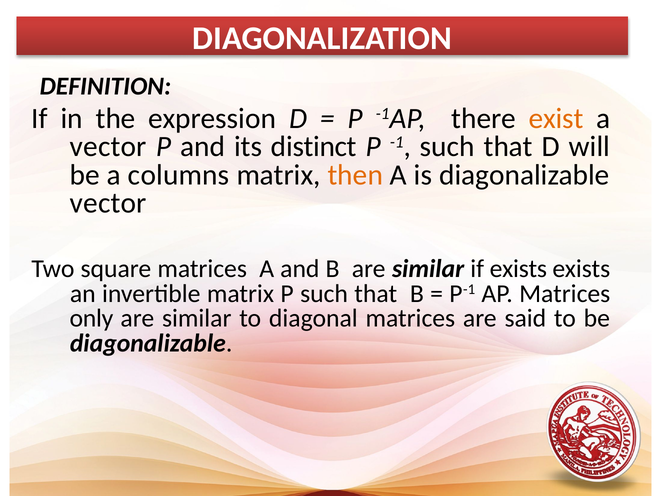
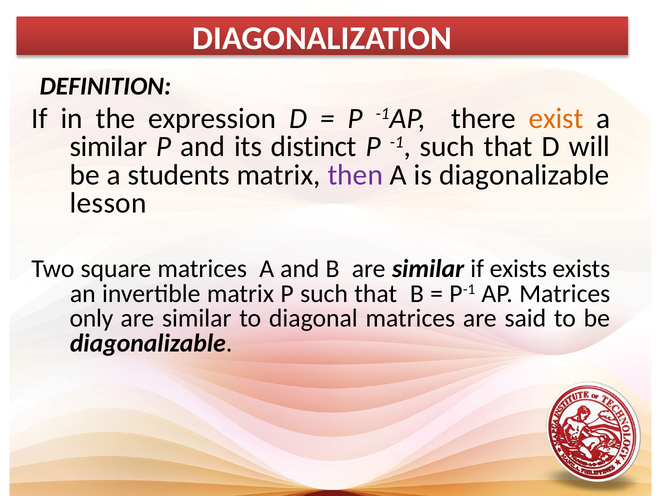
vector at (108, 147): vector -> similar
columns: columns -> students
then colour: orange -> purple
vector at (108, 203): vector -> lesson
